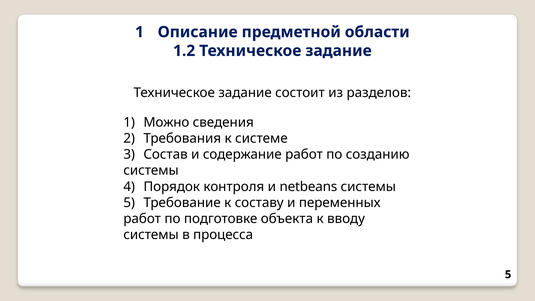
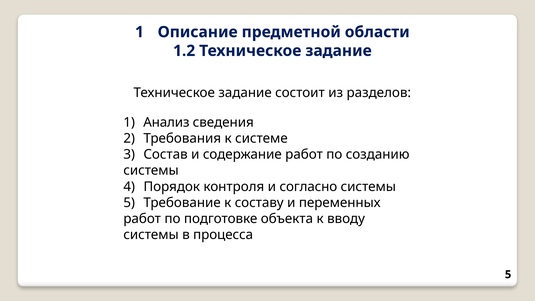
Можно: Можно -> Анализ
netbeans: netbeans -> согласно
